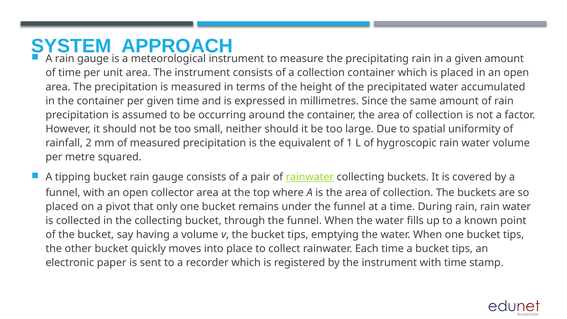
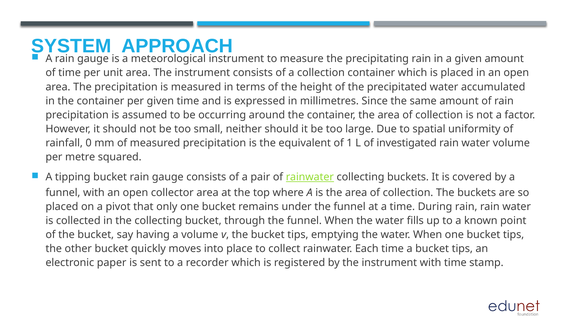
2: 2 -> 0
hygroscopic: hygroscopic -> investigated
